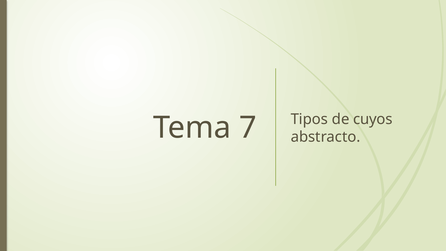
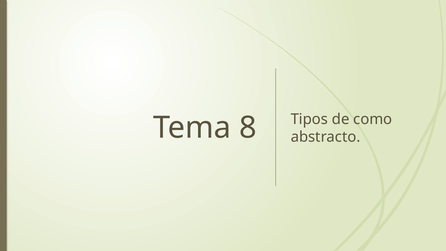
7: 7 -> 8
cuyos: cuyos -> como
